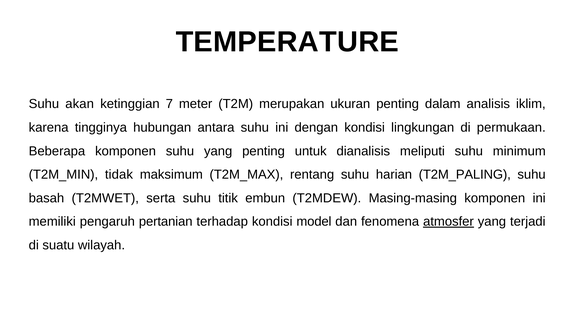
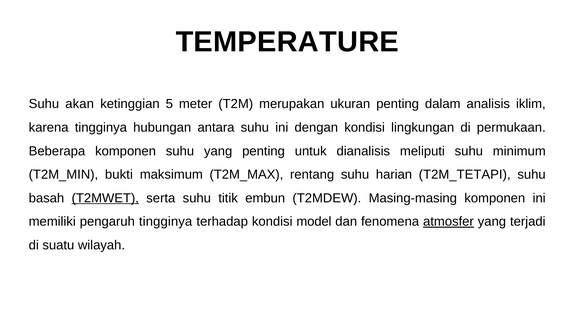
7: 7 -> 5
tidak: tidak -> bukti
T2M_PALING: T2M_PALING -> T2M_TETAPI
T2MWET underline: none -> present
pengaruh pertanian: pertanian -> tingginya
